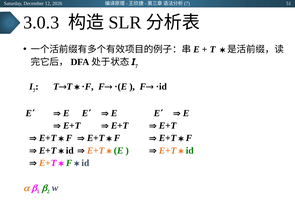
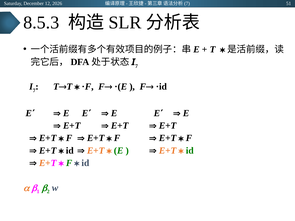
3.0.3: 3.0.3 -> 8.5.3
